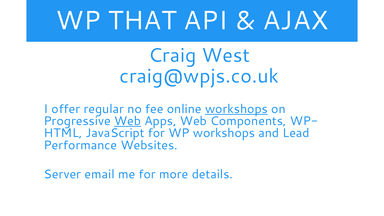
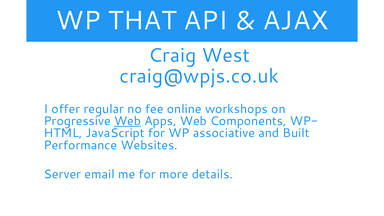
workshops at (236, 109) underline: present -> none
WP workshops: workshops -> associative
Lead: Lead -> Built
